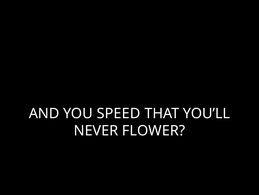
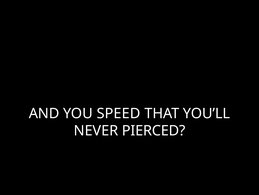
FLOWER: FLOWER -> PIERCED
